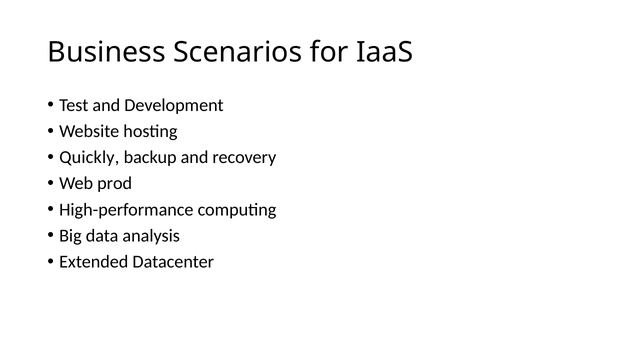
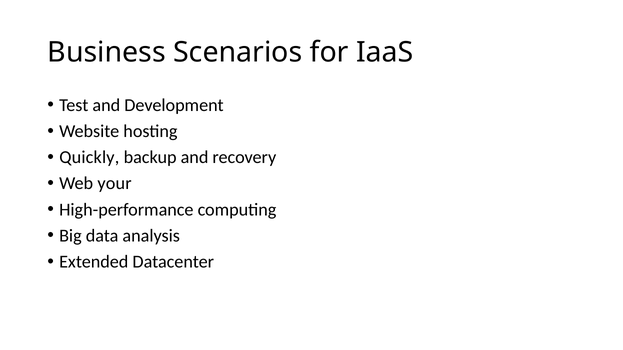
prod: prod -> your
